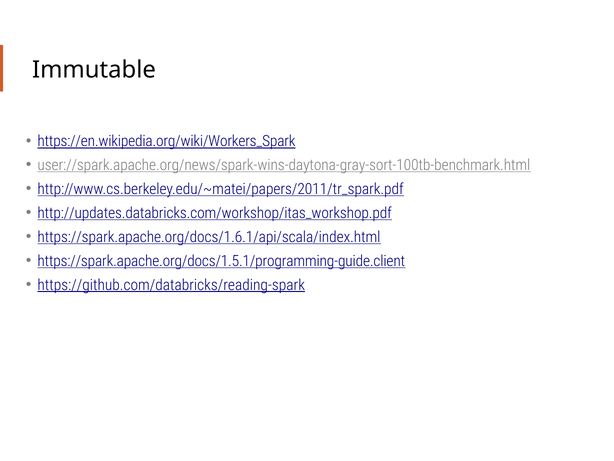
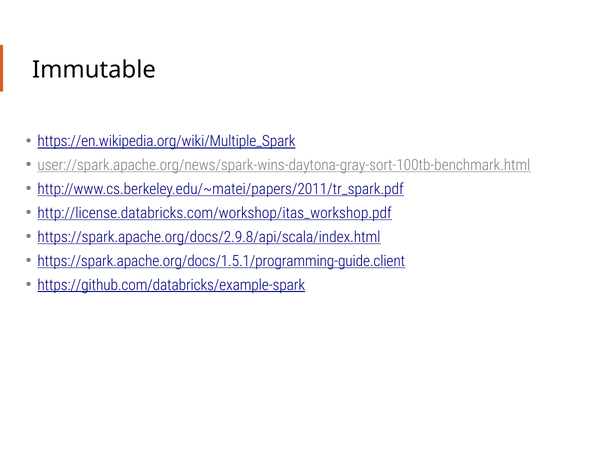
https://en.wikipedia.org/wiki/Workers_Spark: https://en.wikipedia.org/wiki/Workers_Spark -> https://en.wikipedia.org/wiki/Multiple_Spark
http://updates.databricks.com/workshop/itas_workshop.pdf: http://updates.databricks.com/workshop/itas_workshop.pdf -> http://license.databricks.com/workshop/itas_workshop.pdf
https://spark.apache.org/docs/1.6.1/api/scala/index.html: https://spark.apache.org/docs/1.6.1/api/scala/index.html -> https://spark.apache.org/docs/2.9.8/api/scala/index.html
https://github.com/databricks/reading-spark: https://github.com/databricks/reading-spark -> https://github.com/databricks/example-spark
